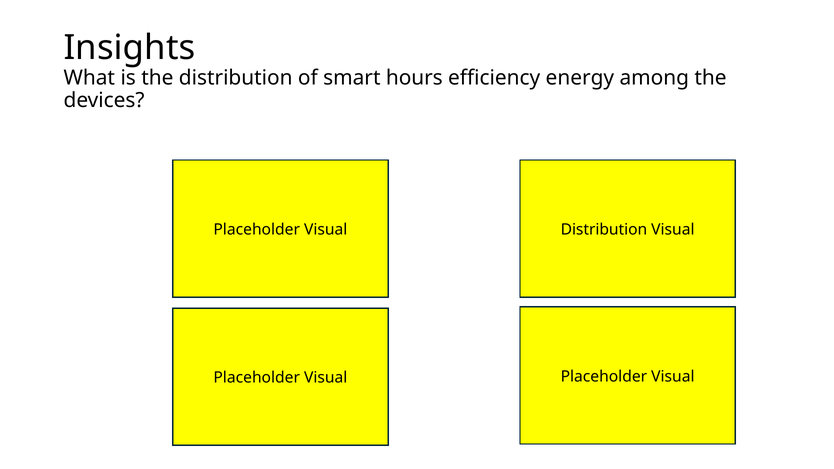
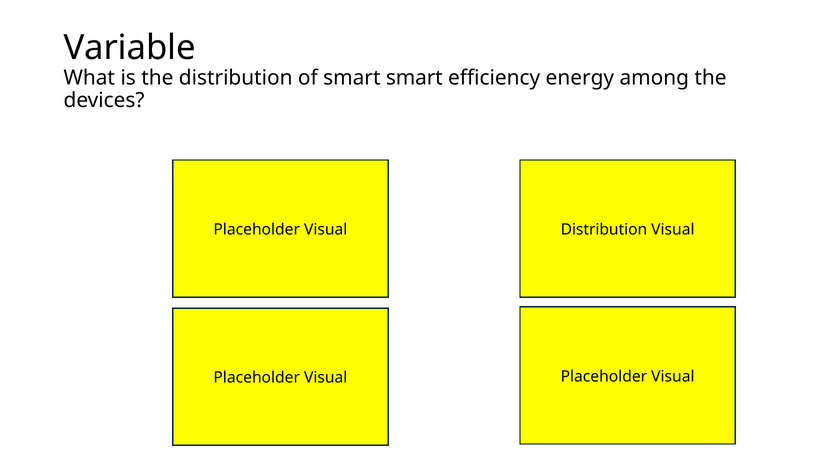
Insights: Insights -> Variable
smart hours: hours -> smart
